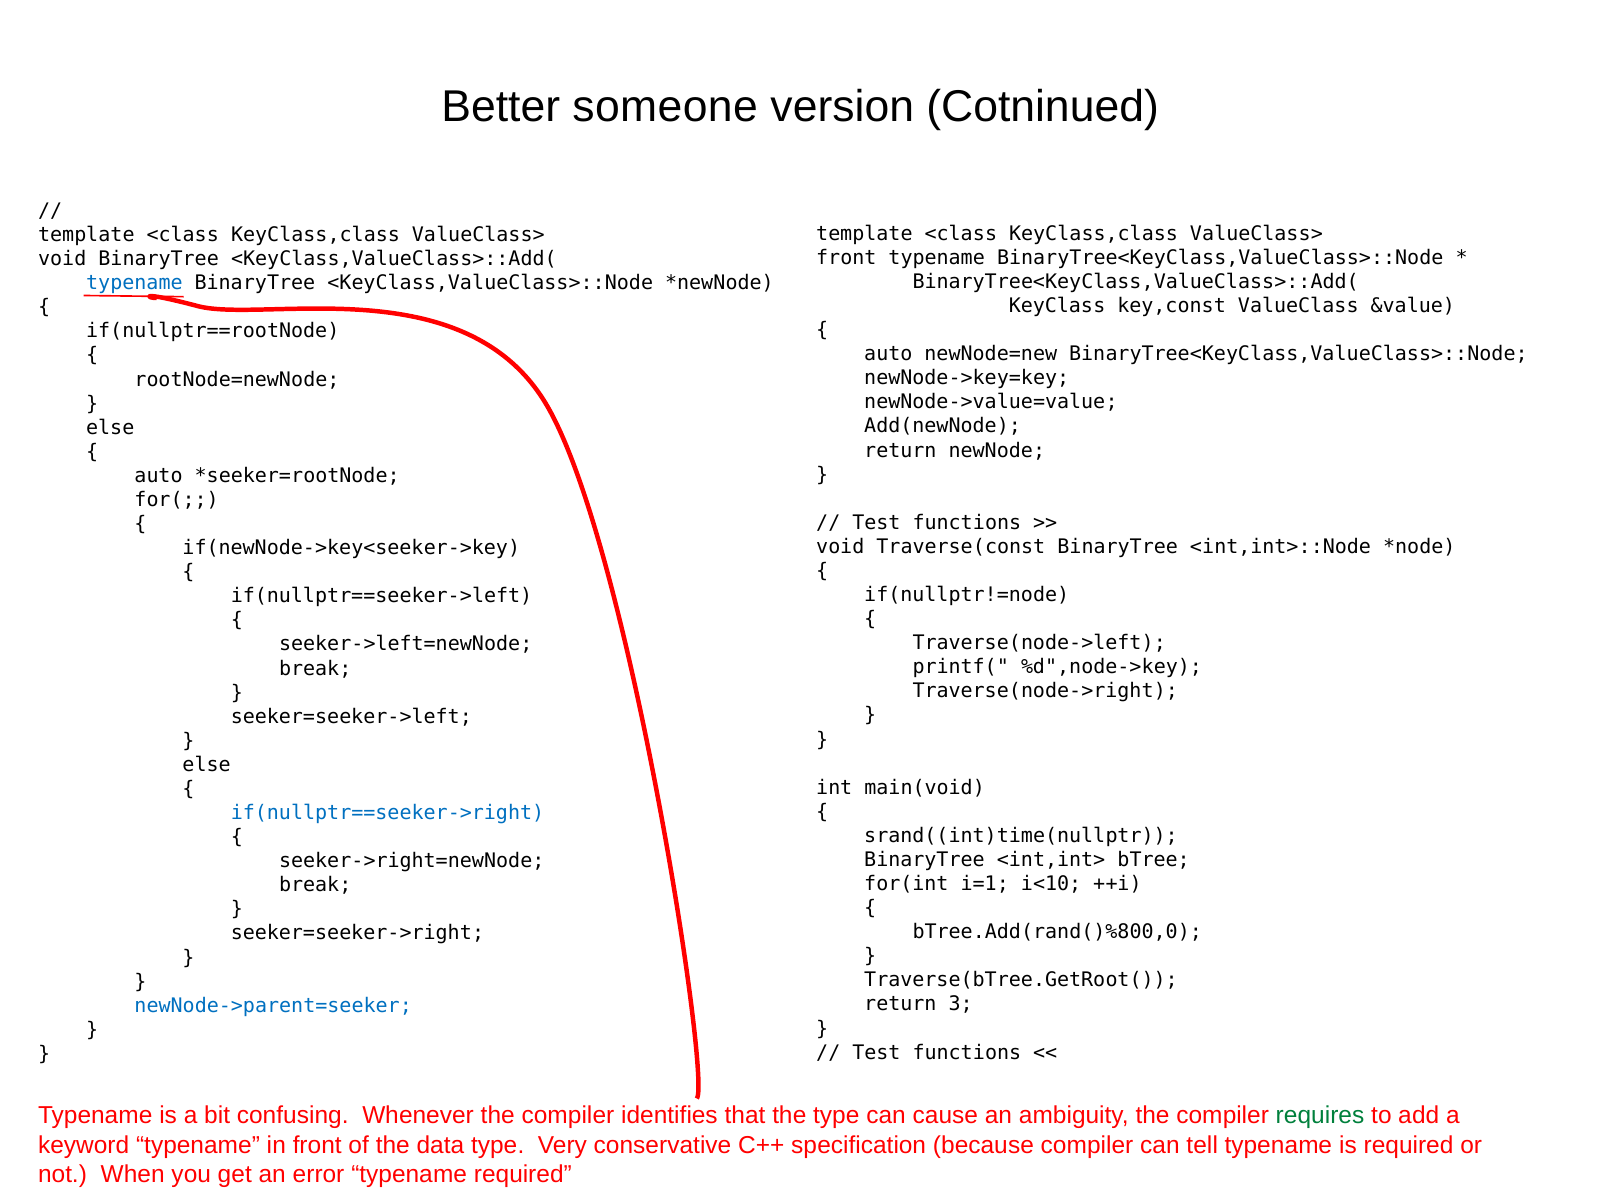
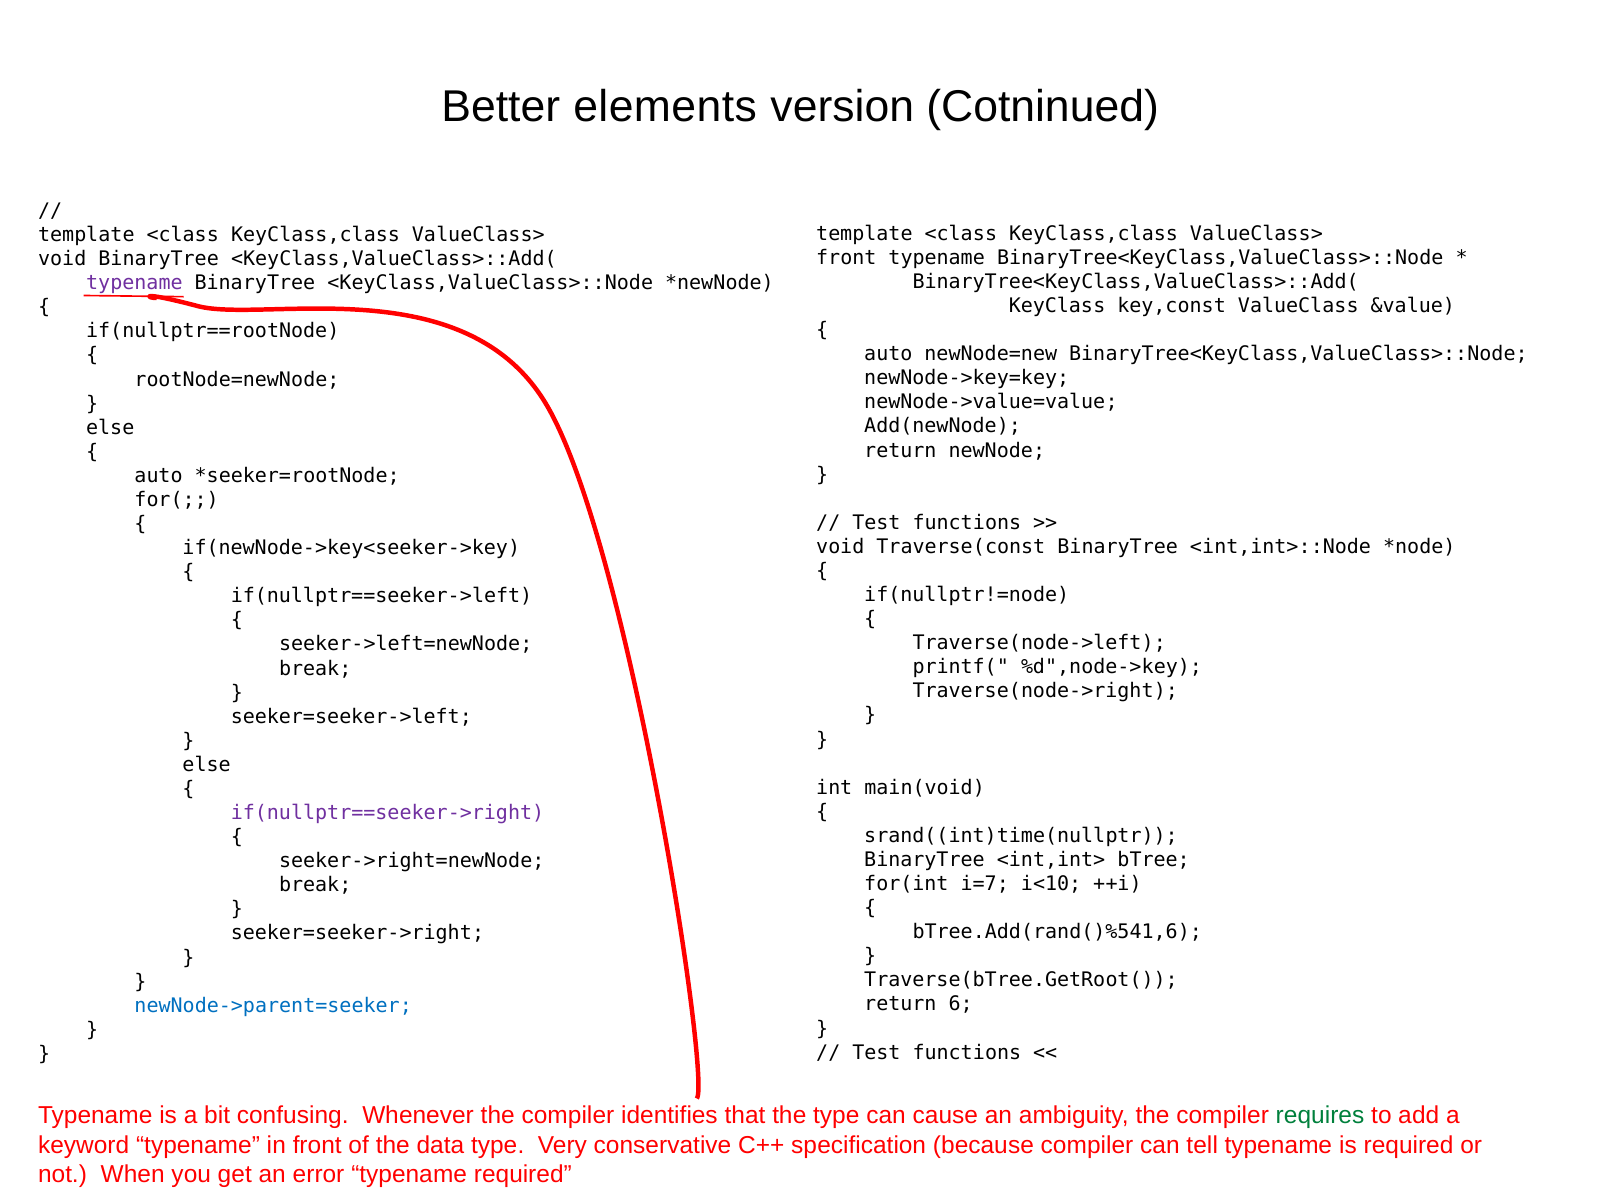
someone: someone -> elements
typename at (134, 283) colour: blue -> purple
if(nullptr==seeker->right colour: blue -> purple
i=1: i=1 -> i=7
bTree.Add(rand()%800,0: bTree.Add(rand()%800,0 -> bTree.Add(rand()%541,6
3: 3 -> 6
